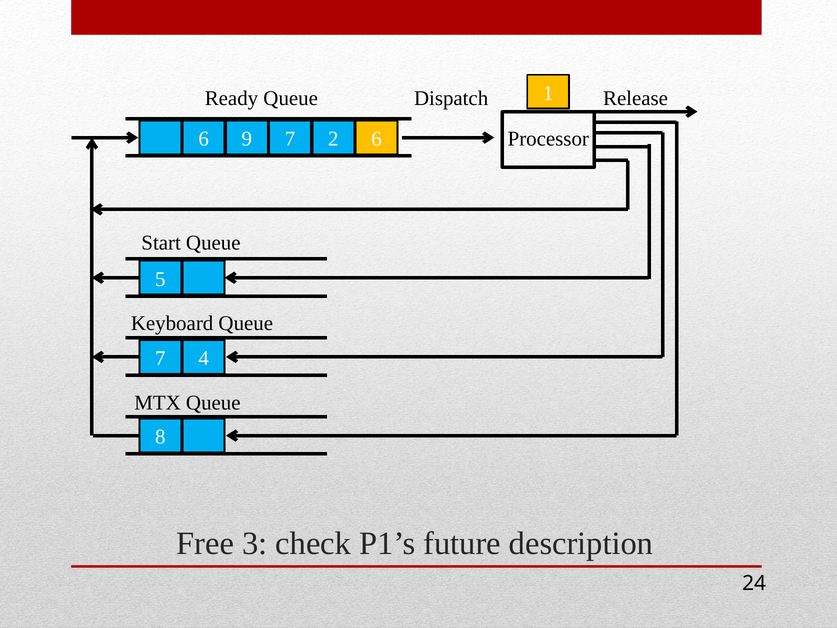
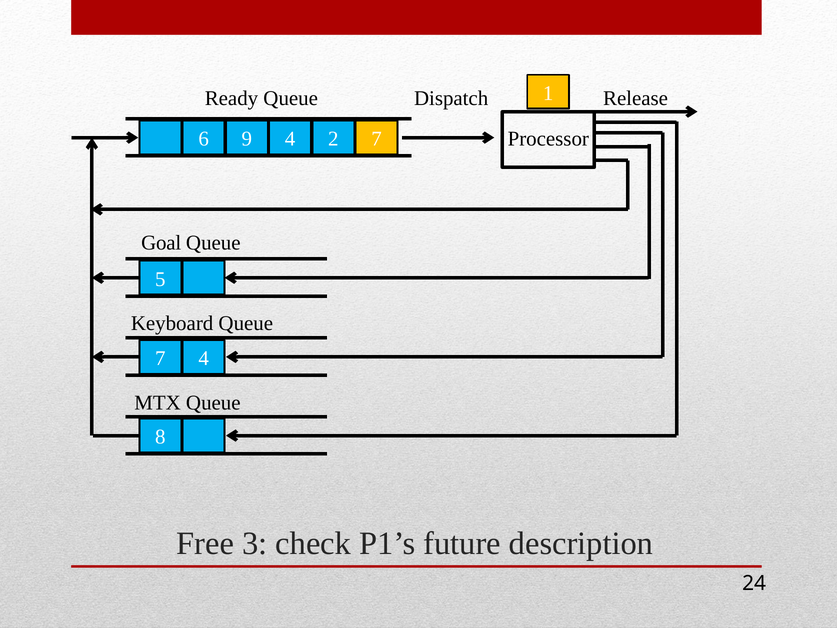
9 7: 7 -> 4
2 6: 6 -> 7
Start: Start -> Goal
